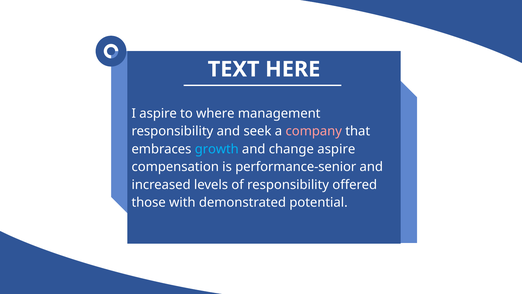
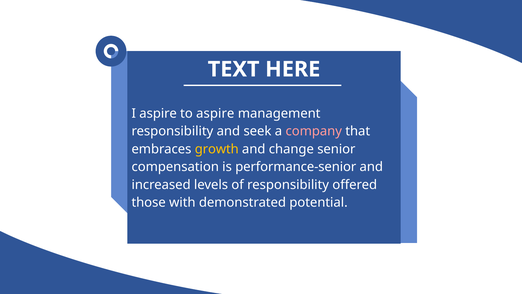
to where: where -> aspire
growth colour: light blue -> yellow
change aspire: aspire -> senior
